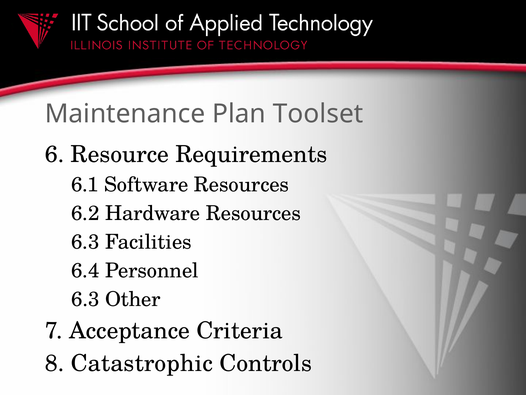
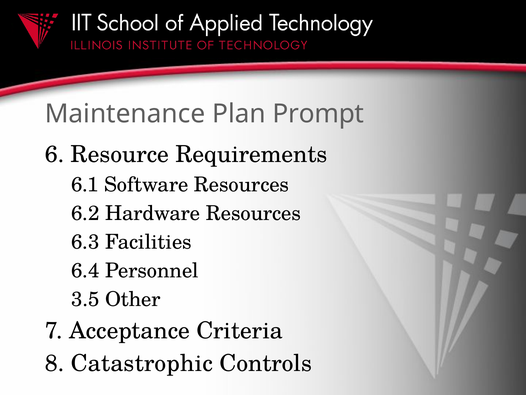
Toolset: Toolset -> Prompt
6.3 at (85, 299): 6.3 -> 3.5
